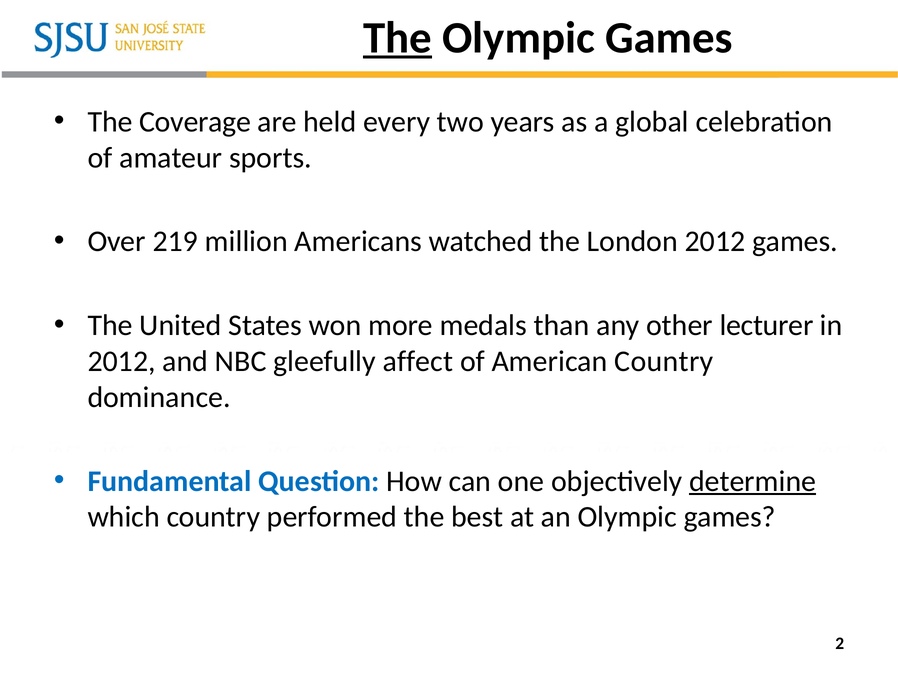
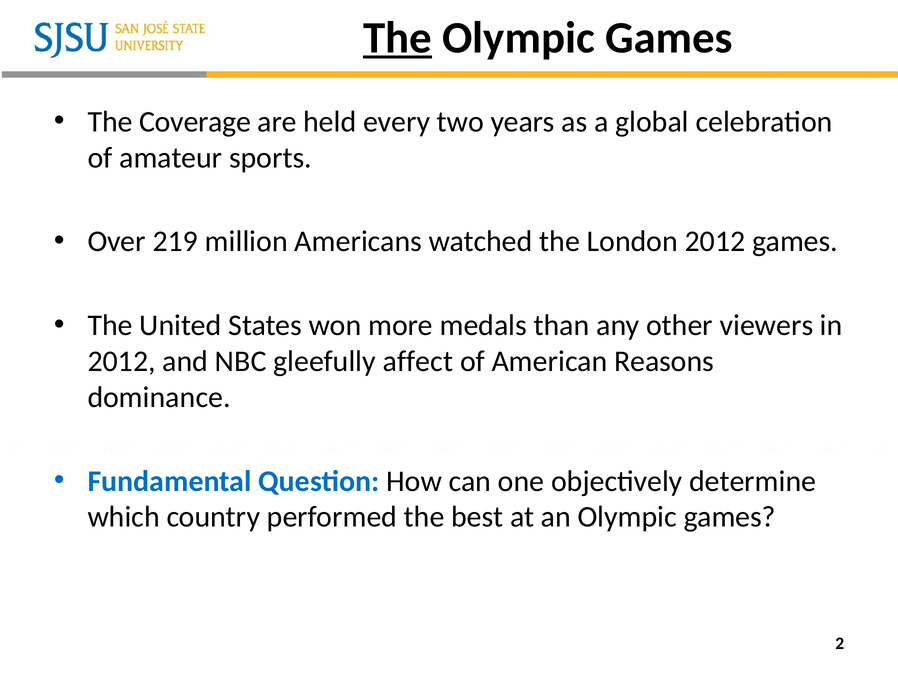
lecturer: lecturer -> viewers
American Country: Country -> Reasons
determine underline: present -> none
